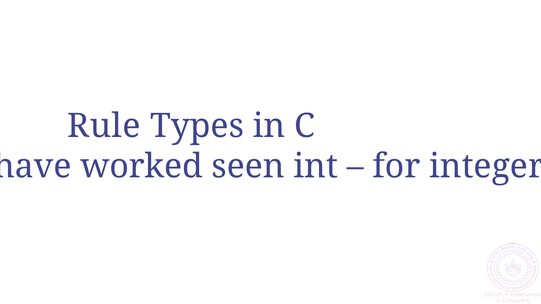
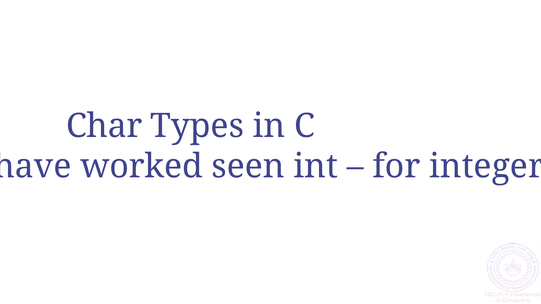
Rule: Rule -> Char
